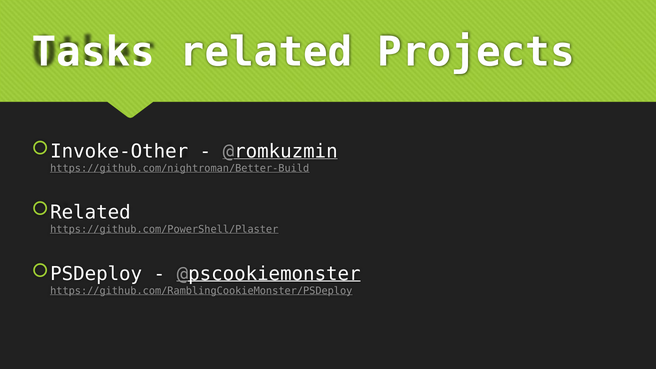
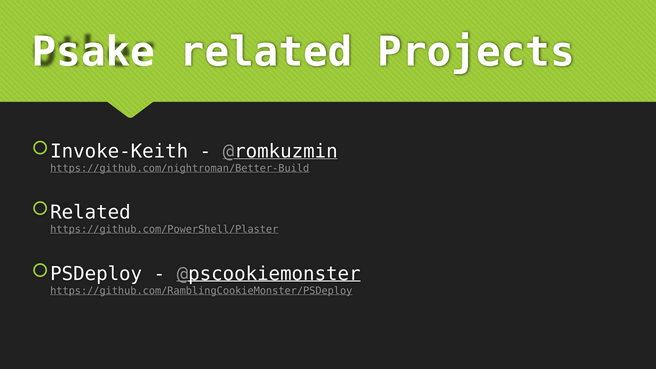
Tasks: Tasks -> Psake
Invoke-Other: Invoke-Other -> Invoke-Keith
